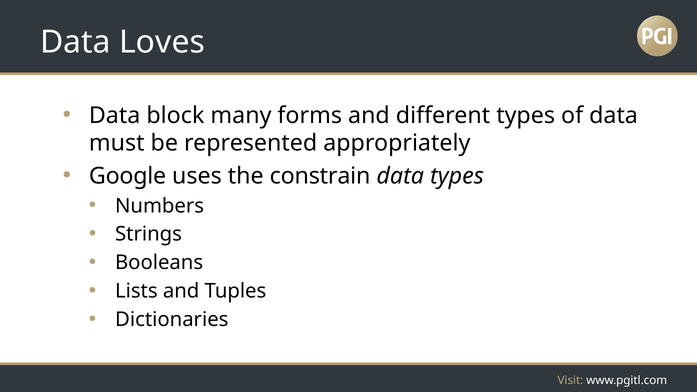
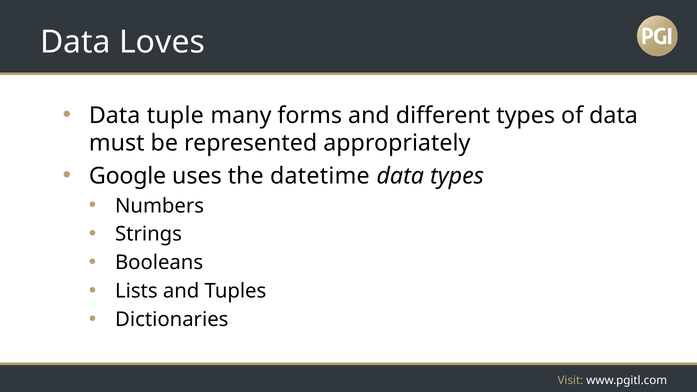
block: block -> tuple
constrain: constrain -> datetime
